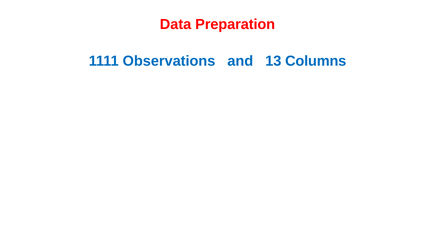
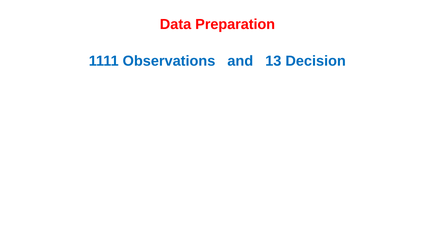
Columns: Columns -> Decision
